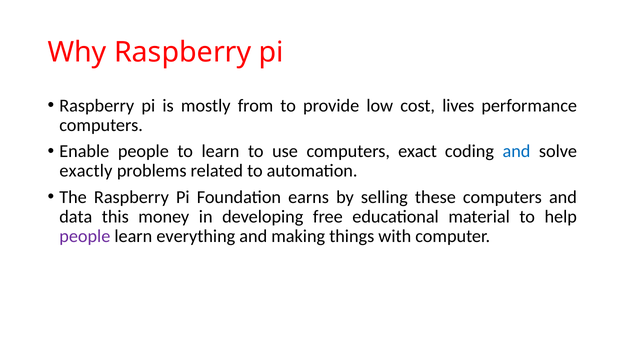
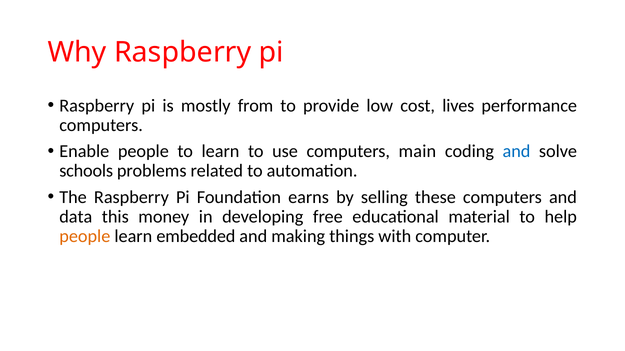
exact: exact -> main
exactly: exactly -> schools
people at (85, 237) colour: purple -> orange
everything: everything -> embedded
